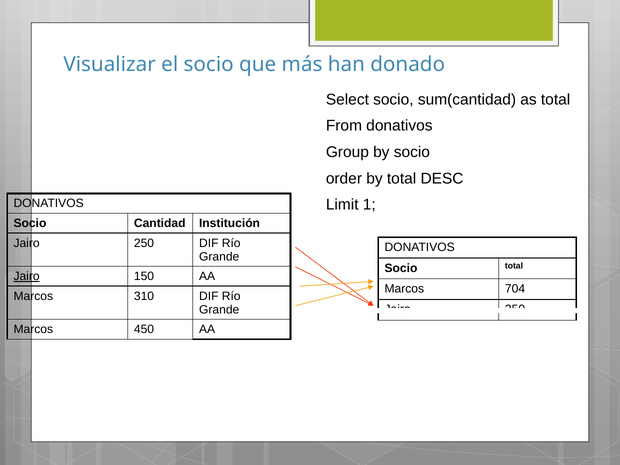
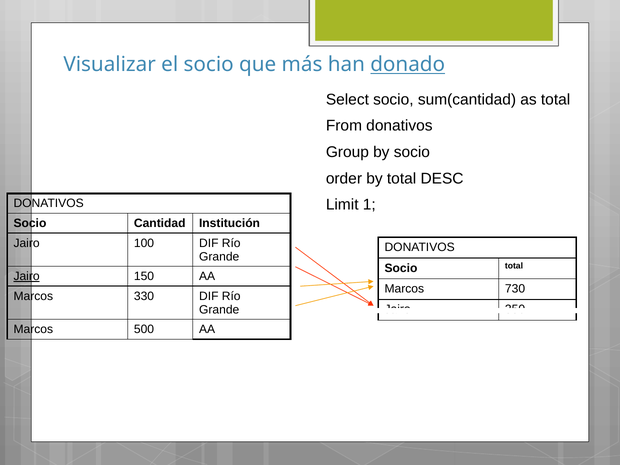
donado underline: none -> present
250: 250 -> 100
704: 704 -> 730
310: 310 -> 330
450: 450 -> 500
